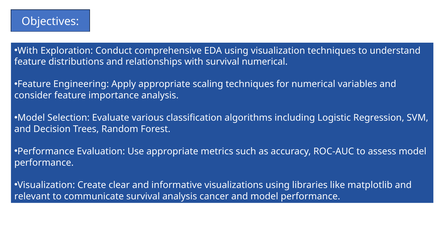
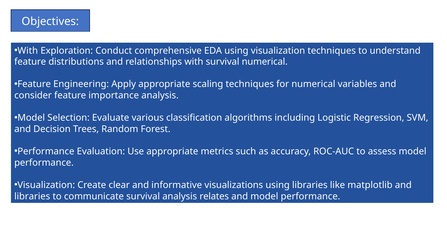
relevant at (32, 196): relevant -> libraries
cancer: cancer -> relates
